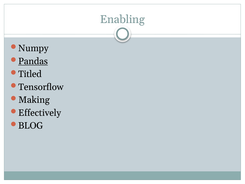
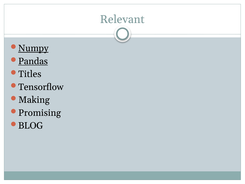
Enabling: Enabling -> Relevant
Numpy underline: none -> present
Titled: Titled -> Titles
Effectively: Effectively -> Promising
